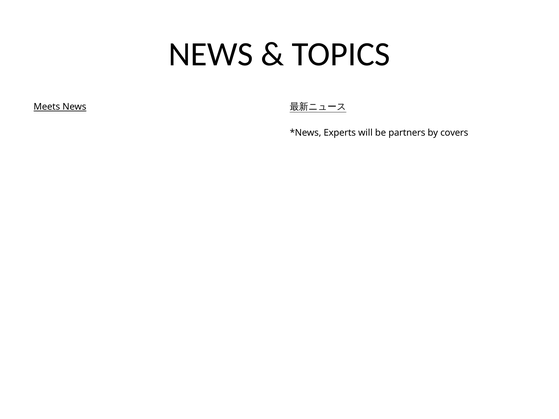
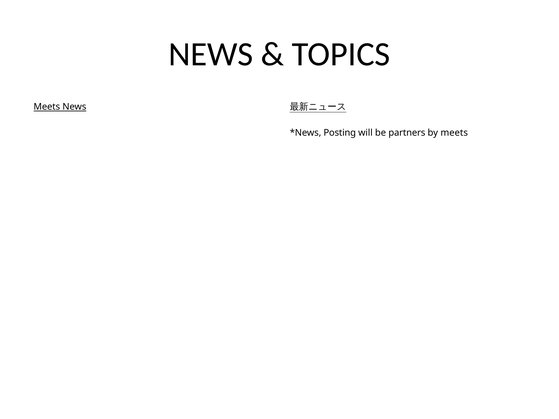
Experts: Experts -> Posting
by covers: covers -> meets
